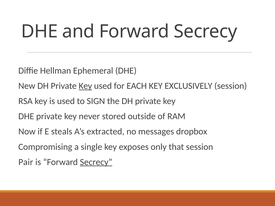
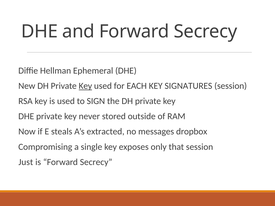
EXCLUSIVELY: EXCLUSIVELY -> SIGNATURES
Pair: Pair -> Just
Secrecy at (96, 162) underline: present -> none
